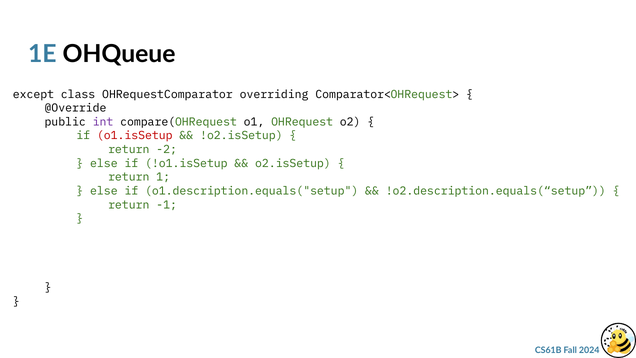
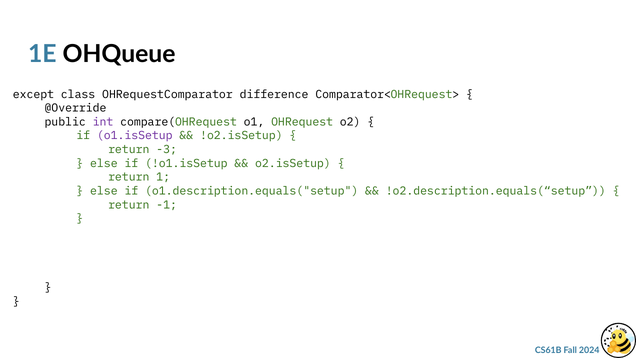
overriding: overriding -> difference
o1.isSetup colour: red -> purple
-2: -2 -> -3
